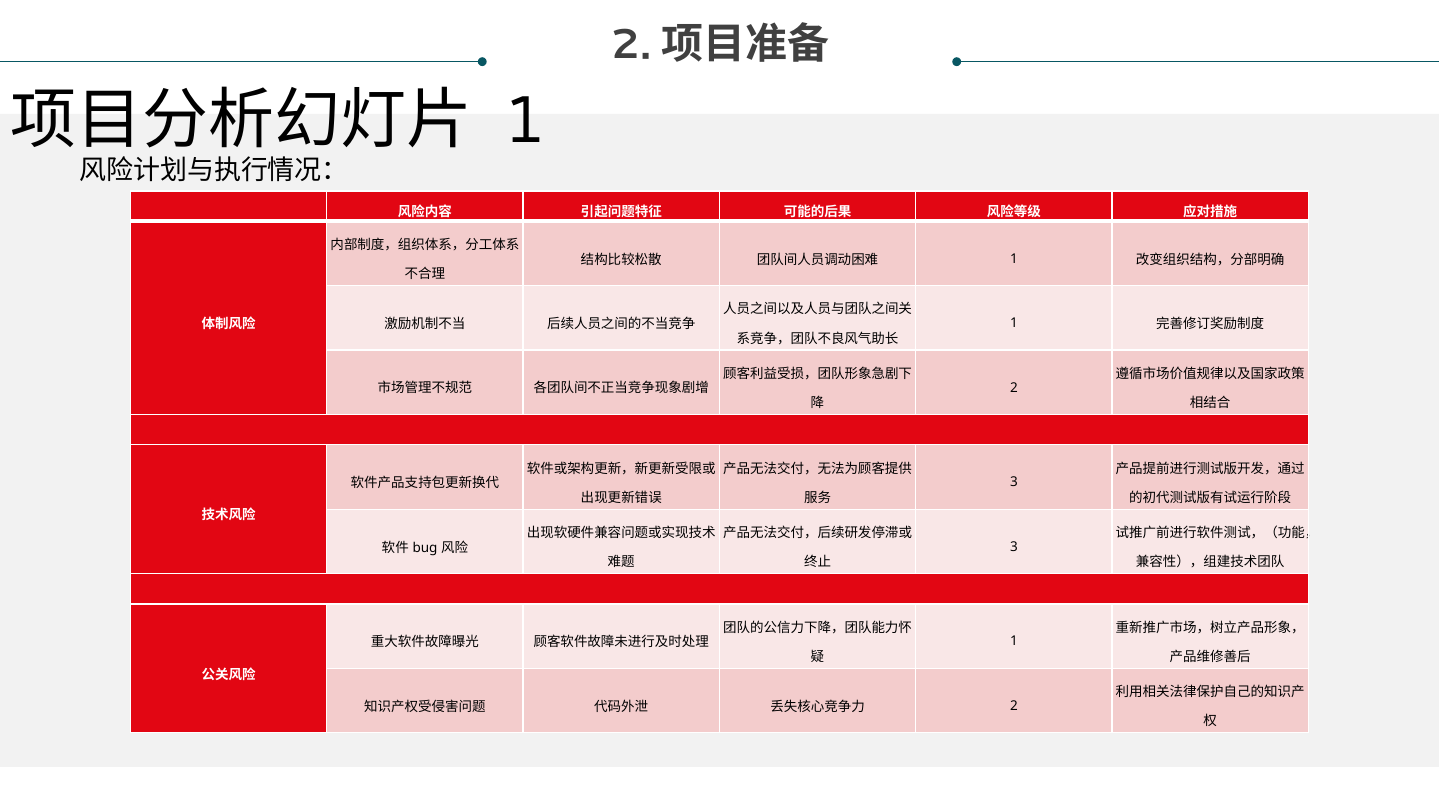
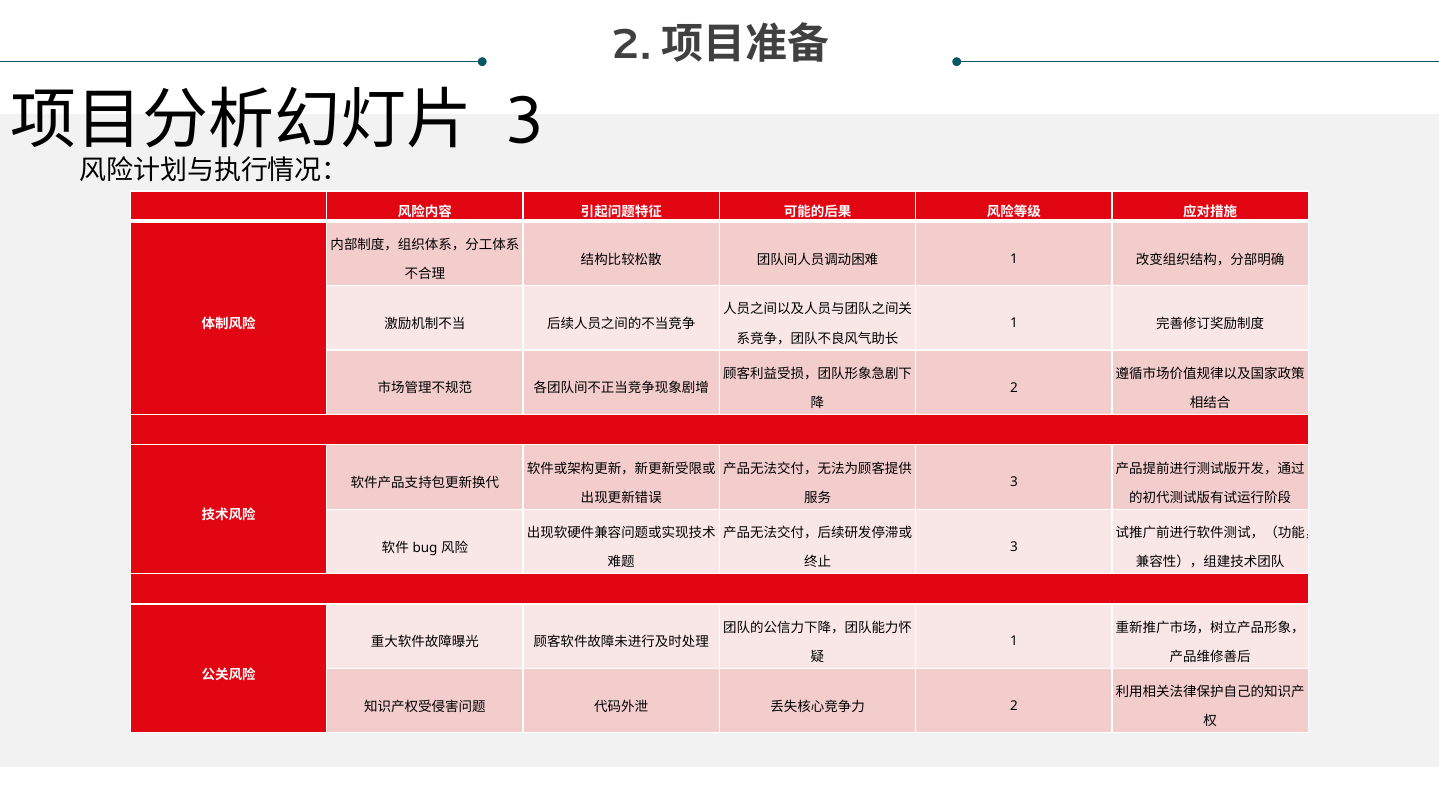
1 at (524, 121): 1 -> 3
